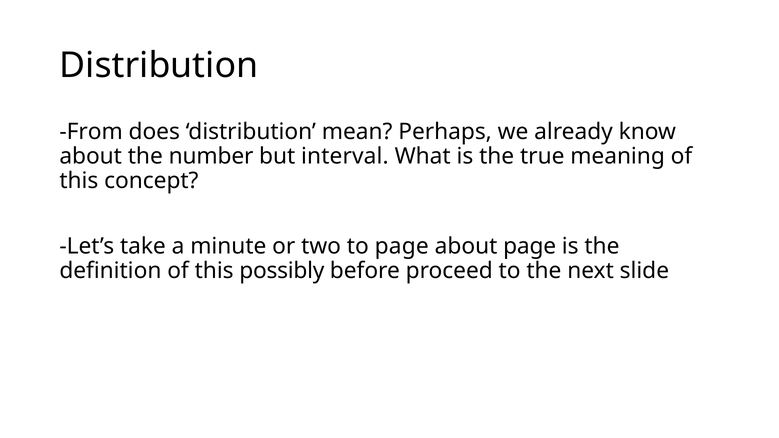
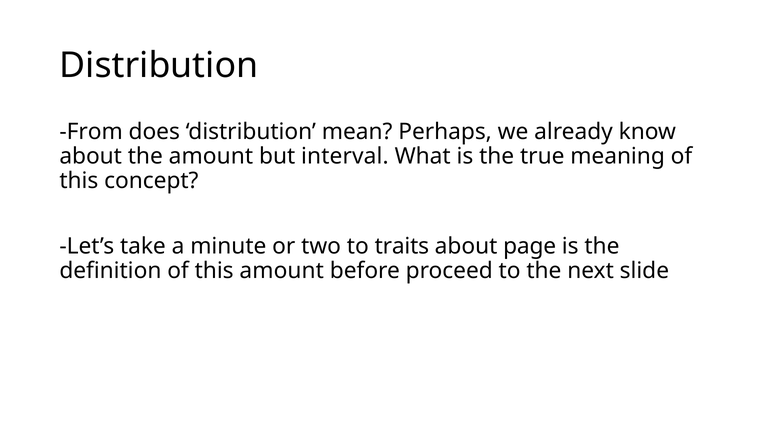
the number: number -> amount
to page: page -> traits
this possibly: possibly -> amount
